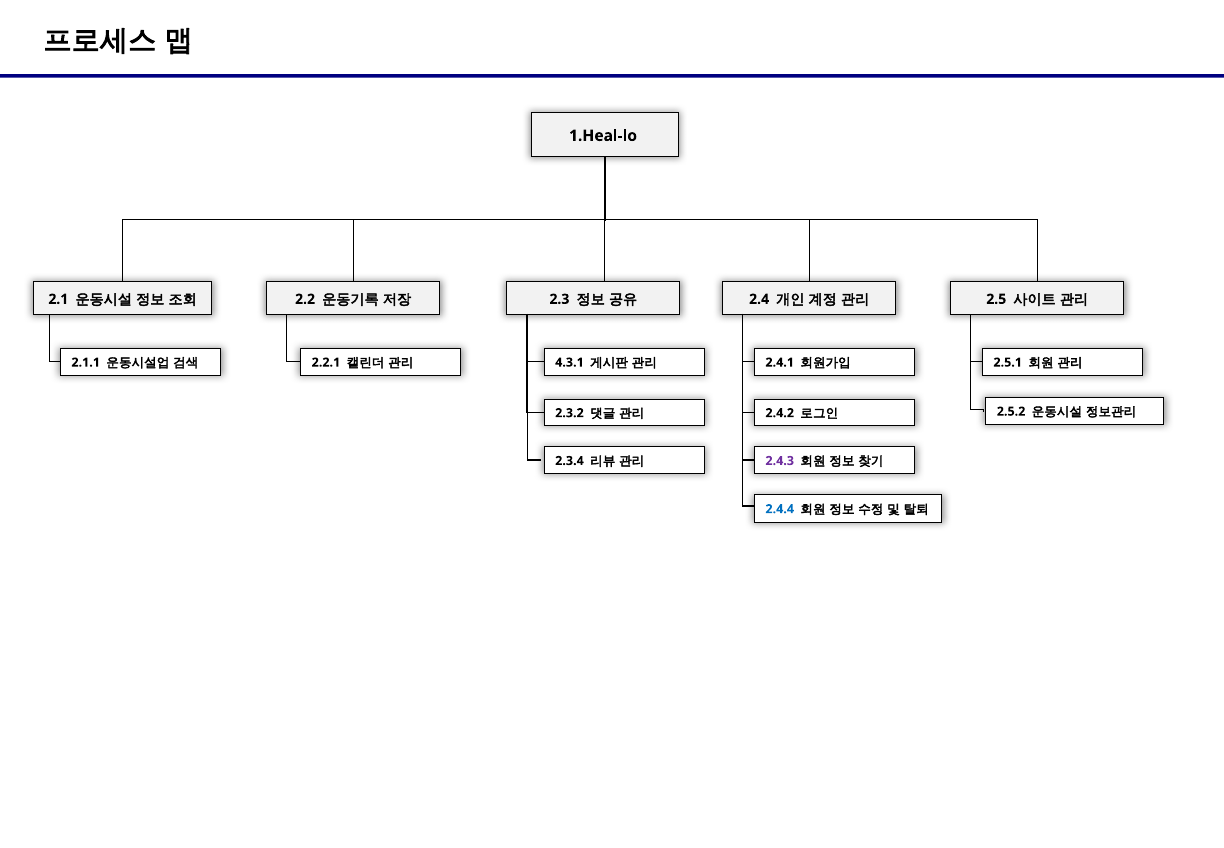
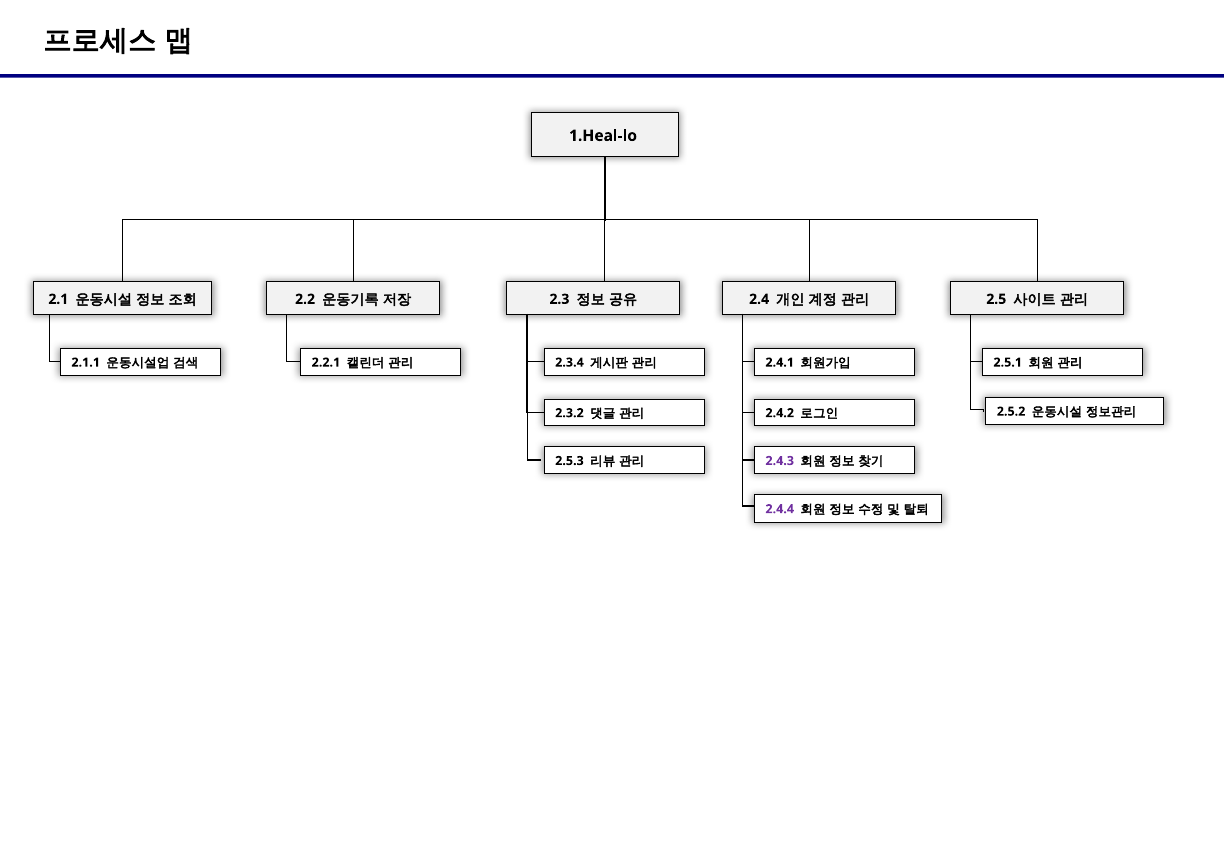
4.3.1: 4.3.1 -> 2.3.4
2.3.4: 2.3.4 -> 2.5.3
2.4.4 colour: blue -> purple
